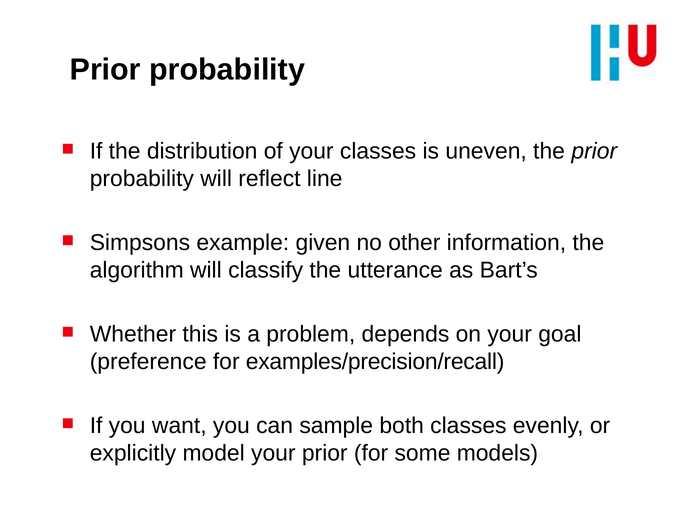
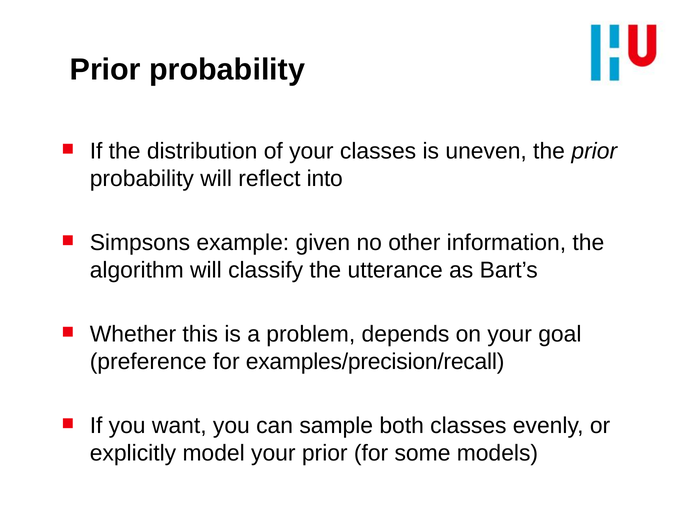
line: line -> into
